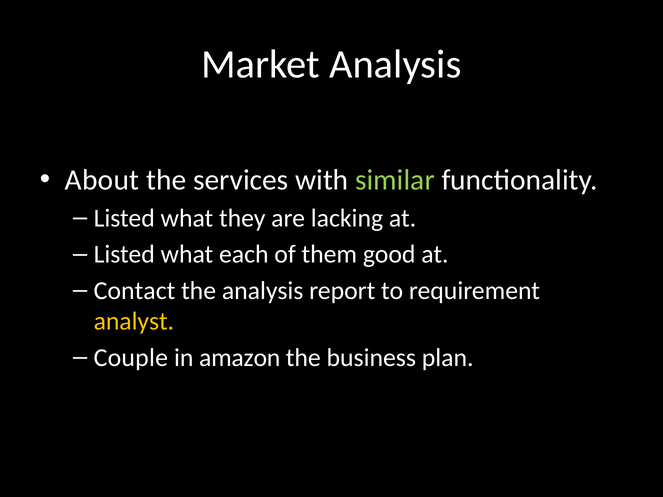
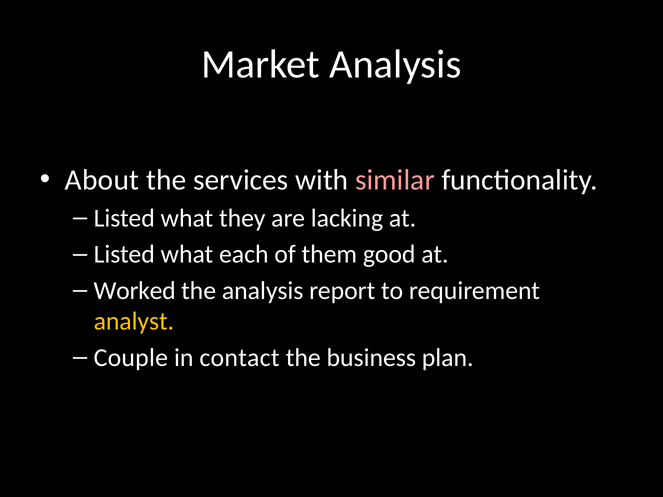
similar colour: light green -> pink
Contact: Contact -> Worked
amazon: amazon -> contact
